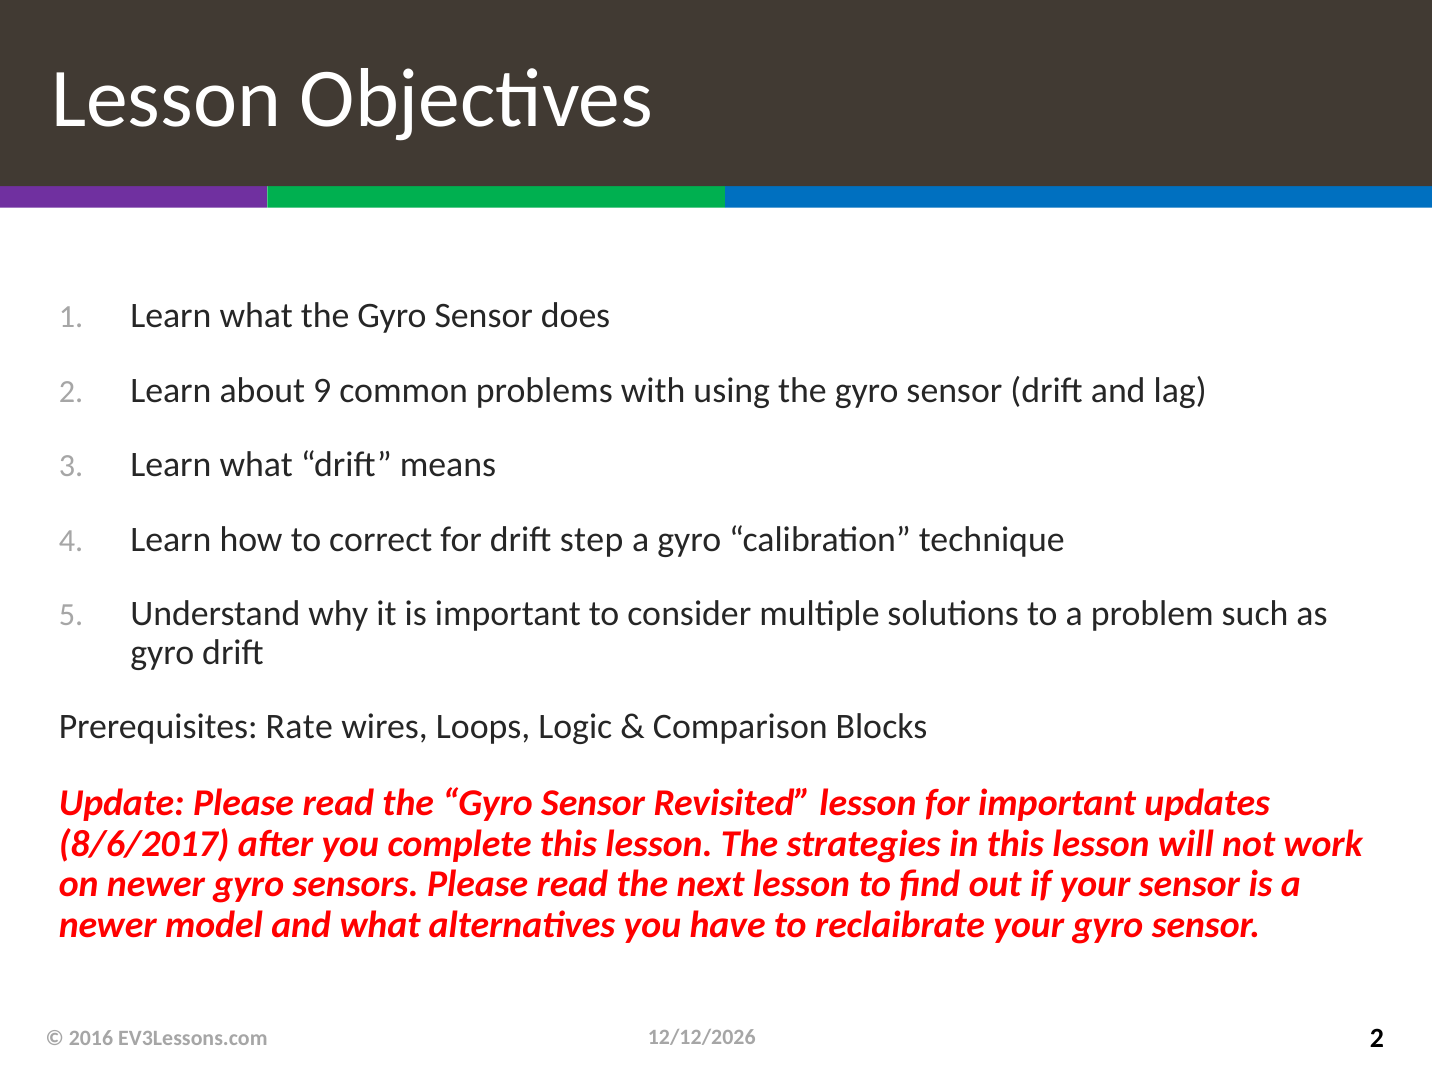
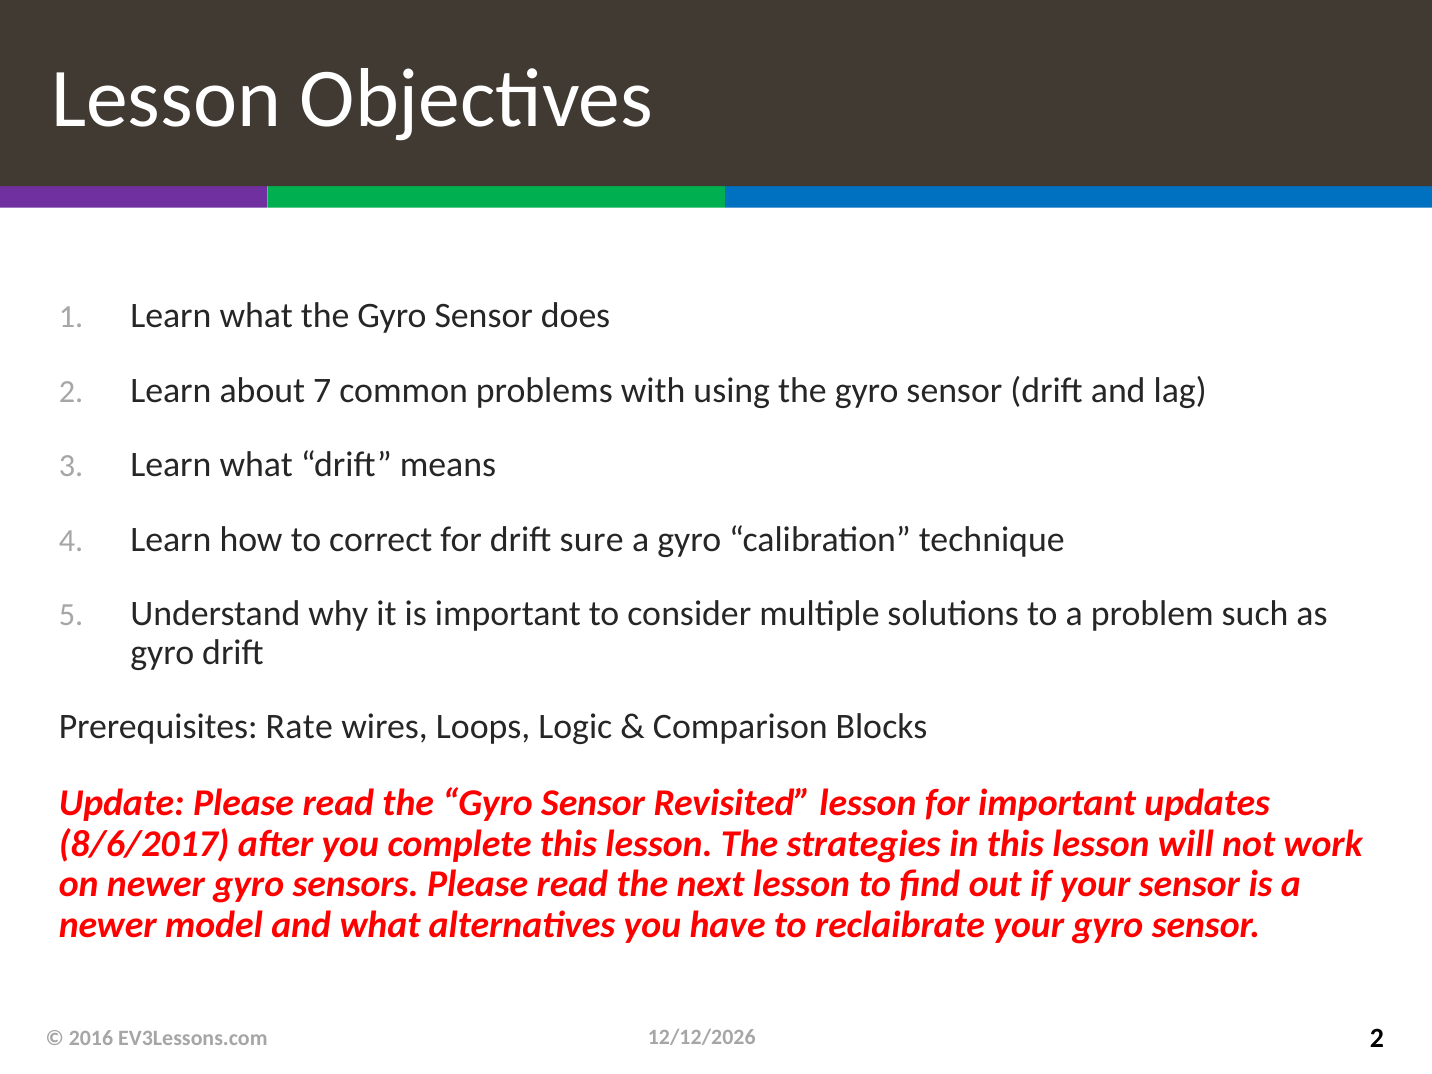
9: 9 -> 7
step: step -> sure
